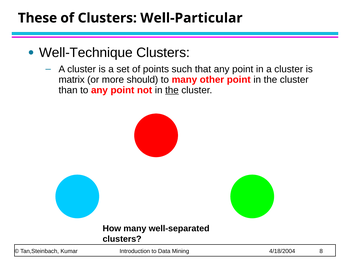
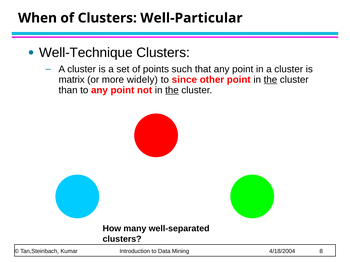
These: These -> When
should: should -> widely
to many: many -> since
the at (270, 80) underline: none -> present
